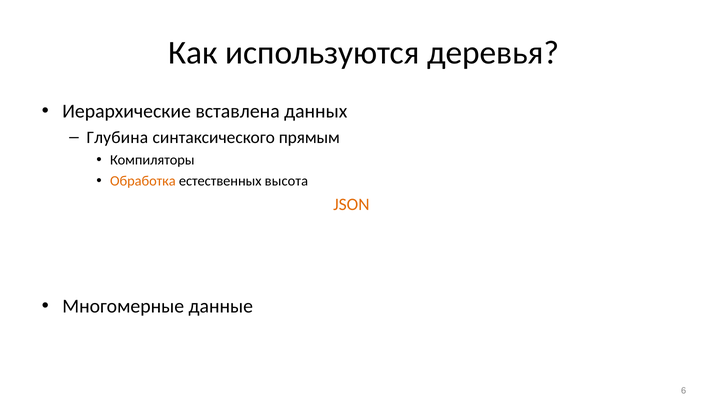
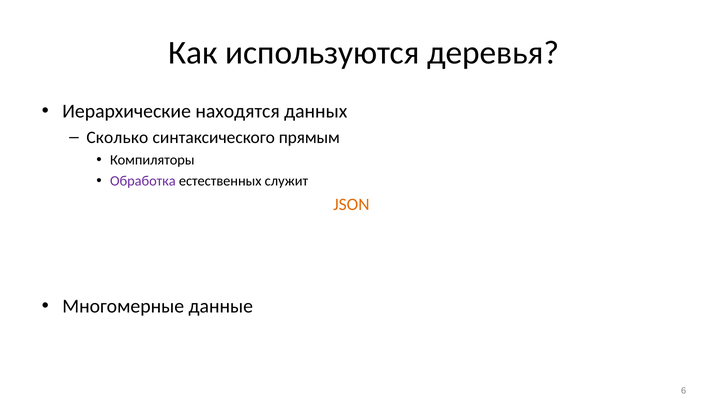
вставлена: вставлена -> находятся
Глубина: Глубина -> Сколько
Обработка colour: orange -> purple
высота: высота -> служит
